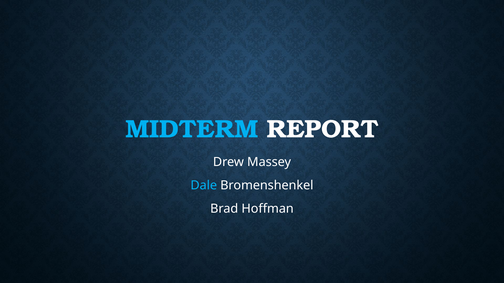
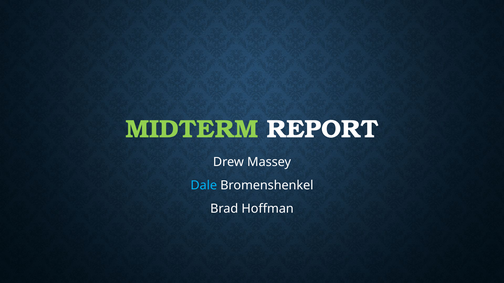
MIDTERM colour: light blue -> light green
